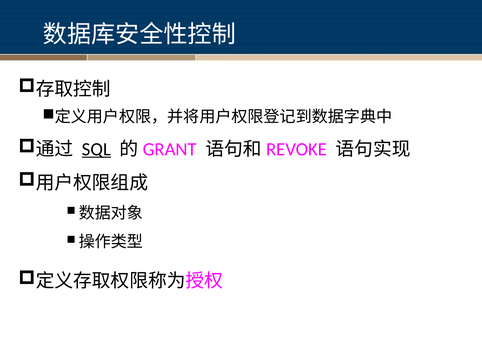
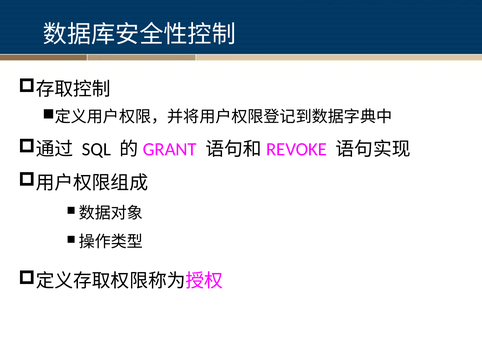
SQL underline: present -> none
